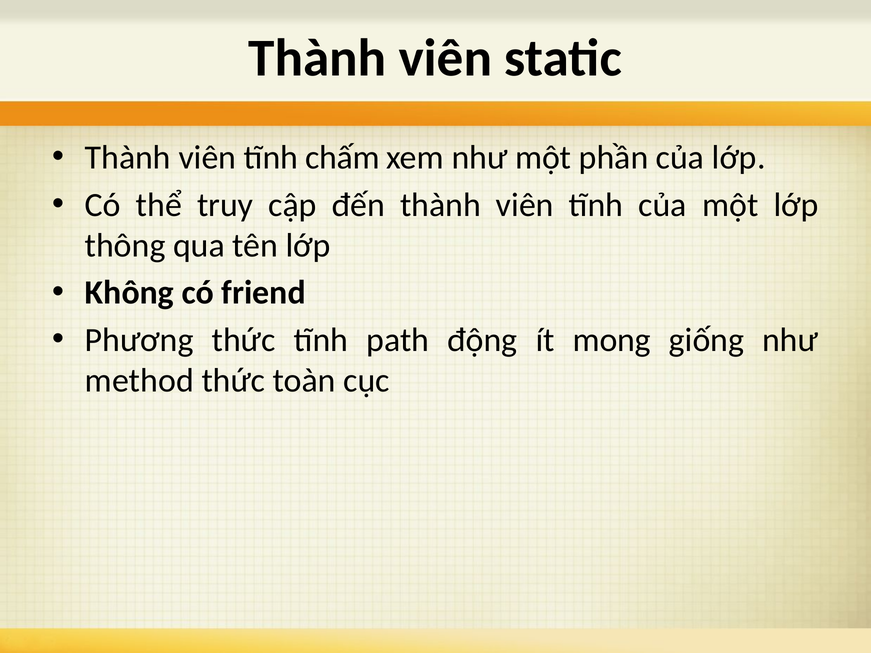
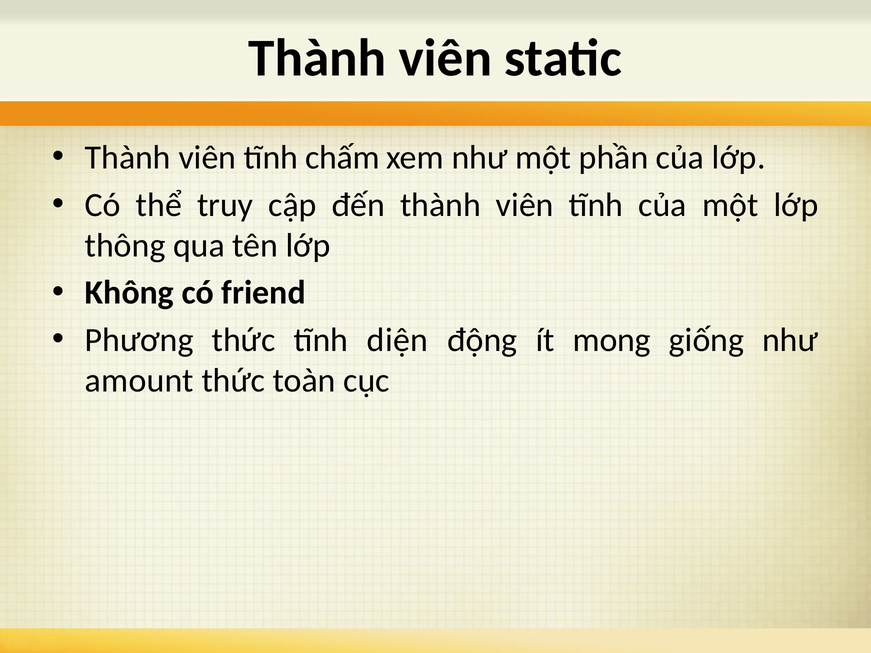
path: path -> diện
method: method -> amount
